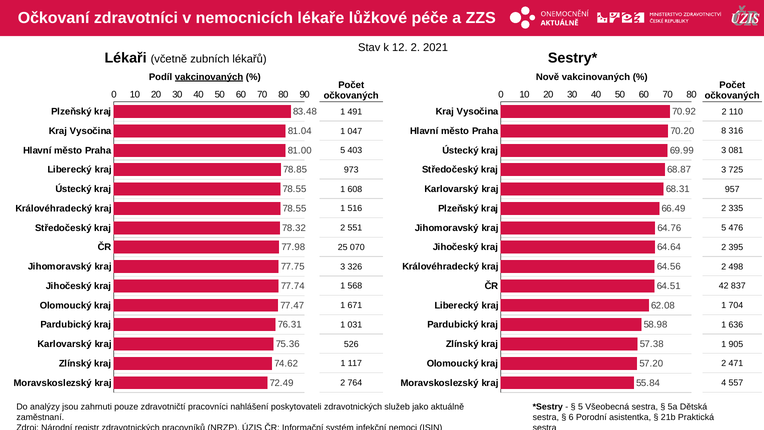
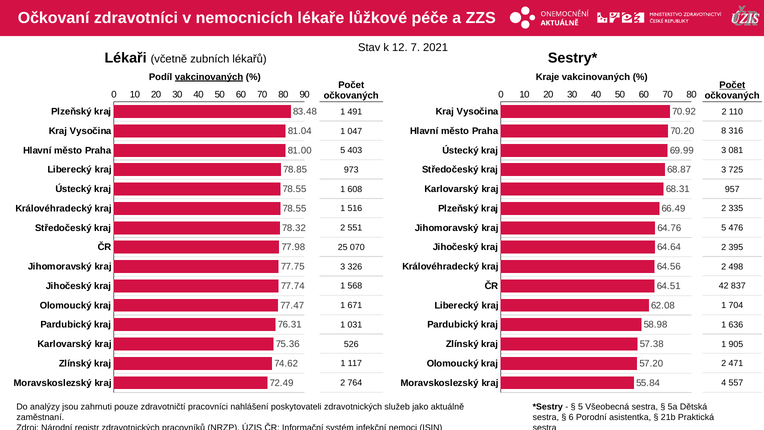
12 2: 2 -> 7
Nově: Nově -> Kraje
Počet at (732, 85) underline: none -> present
